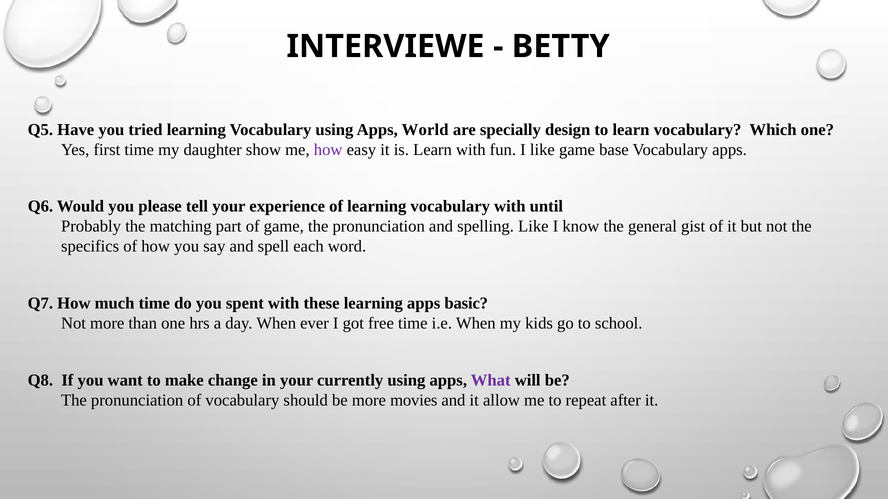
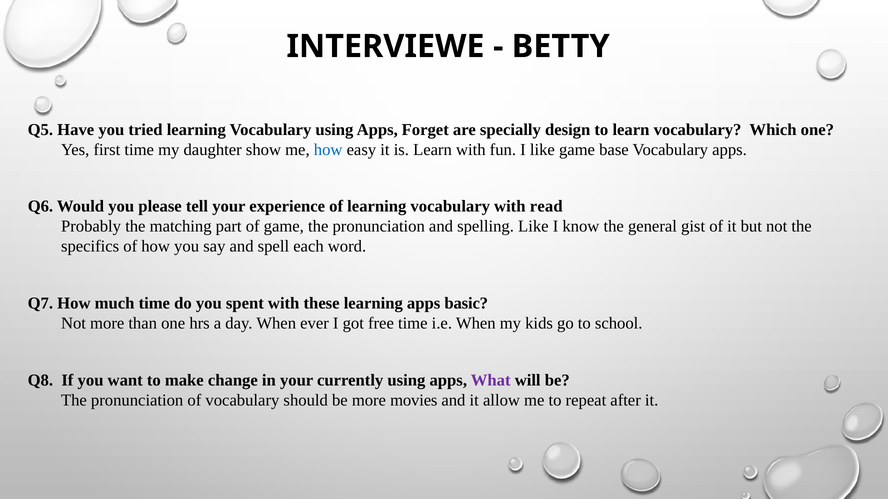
World: World -> Forget
how at (328, 150) colour: purple -> blue
until: until -> read
